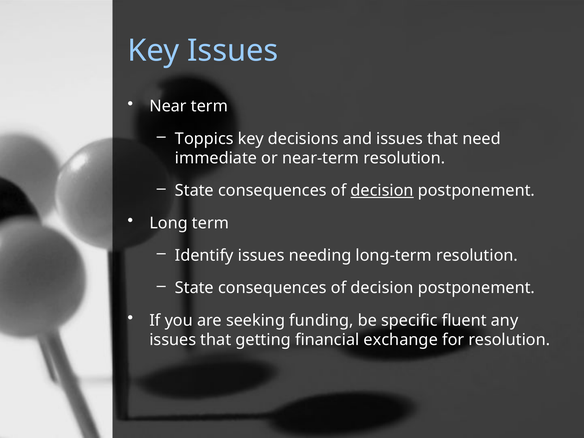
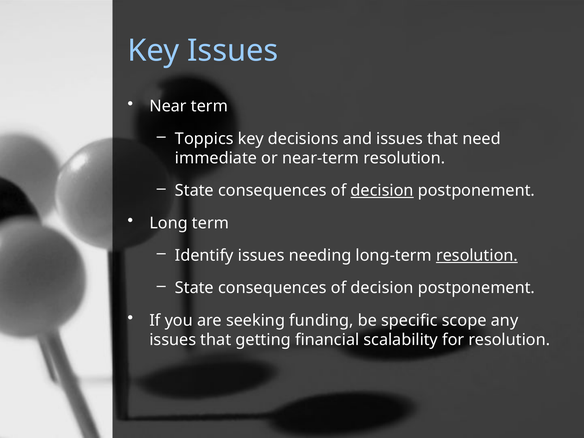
resolution at (477, 256) underline: none -> present
fluent: fluent -> scope
exchange: exchange -> scalability
